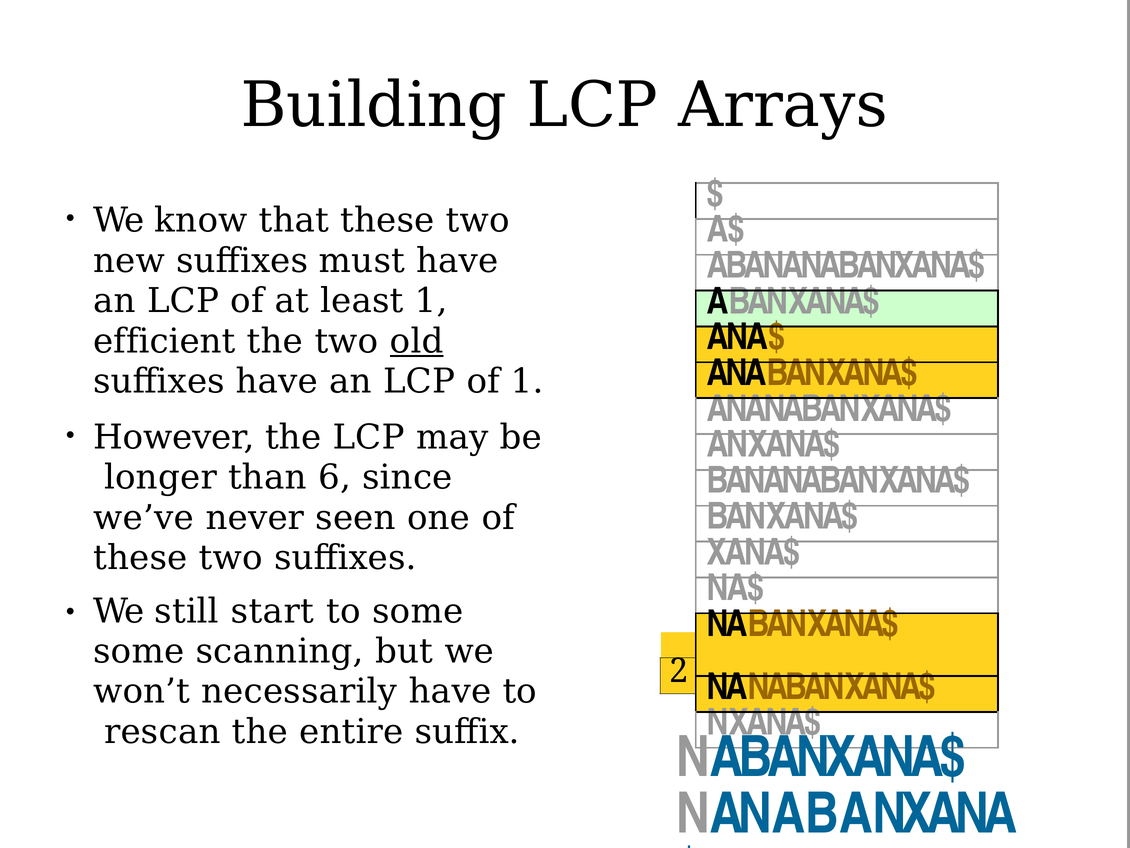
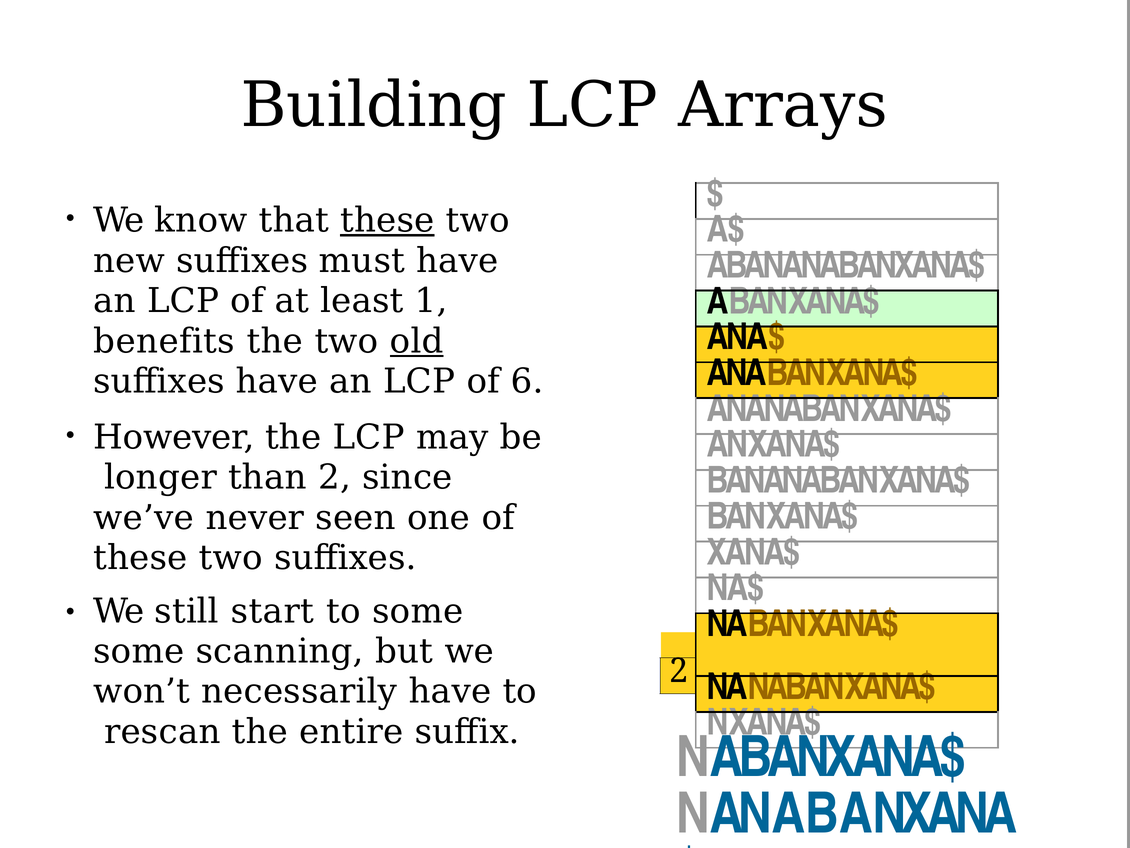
these at (387, 220) underline: none -> present
efficient: efficient -> benefits
of 1: 1 -> 6
than 6: 6 -> 2
